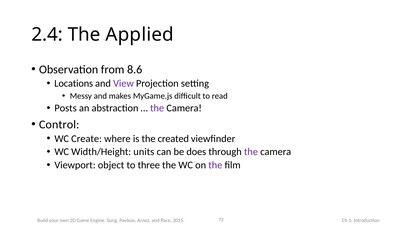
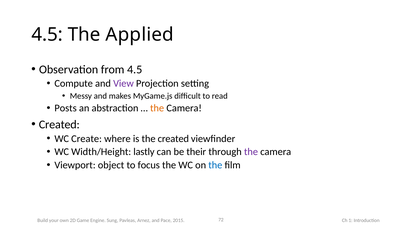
2.4 at (47, 35): 2.4 -> 4.5
from 8.6: 8.6 -> 4.5
Locations: Locations -> Compute
the at (157, 108) colour: purple -> orange
Control at (59, 125): Control -> Created
units: units -> lastly
does: does -> their
three: three -> focus
the at (215, 165) colour: purple -> blue
